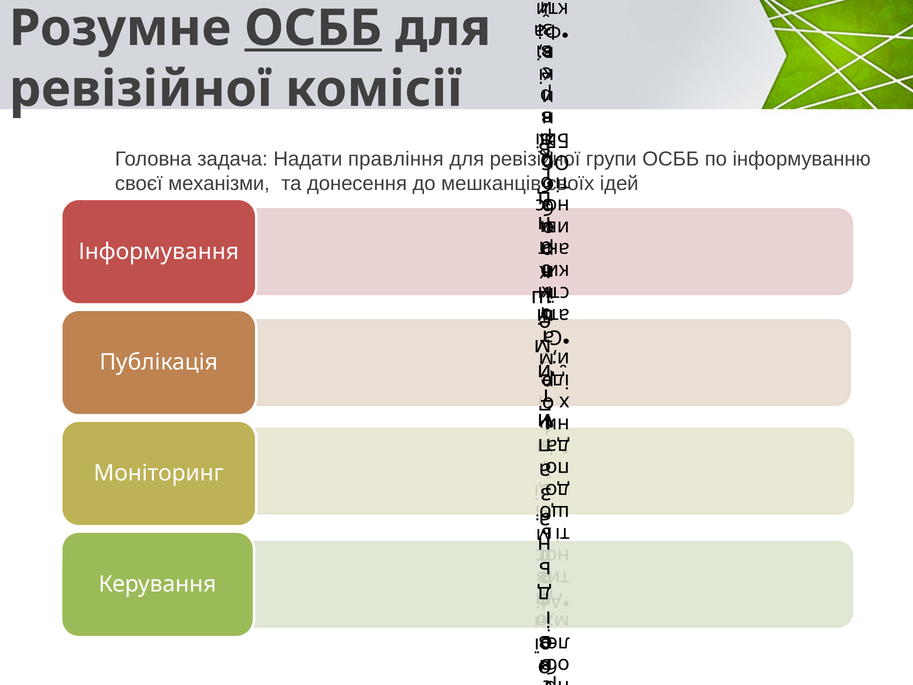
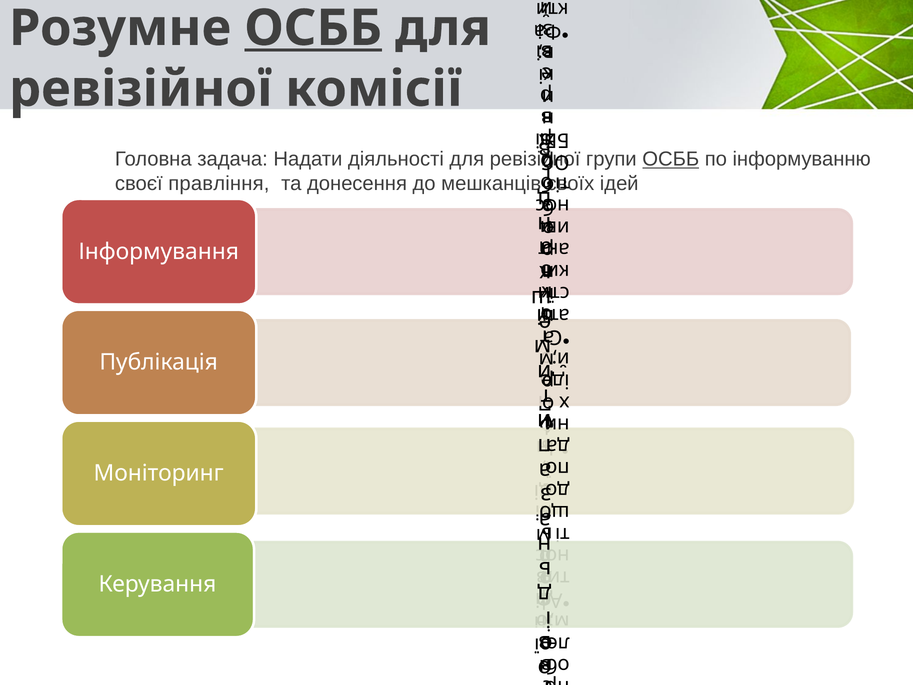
правління: правління -> діяльності
ОСББ at (671, 159) underline: none -> present
механізми: механізми -> правління
